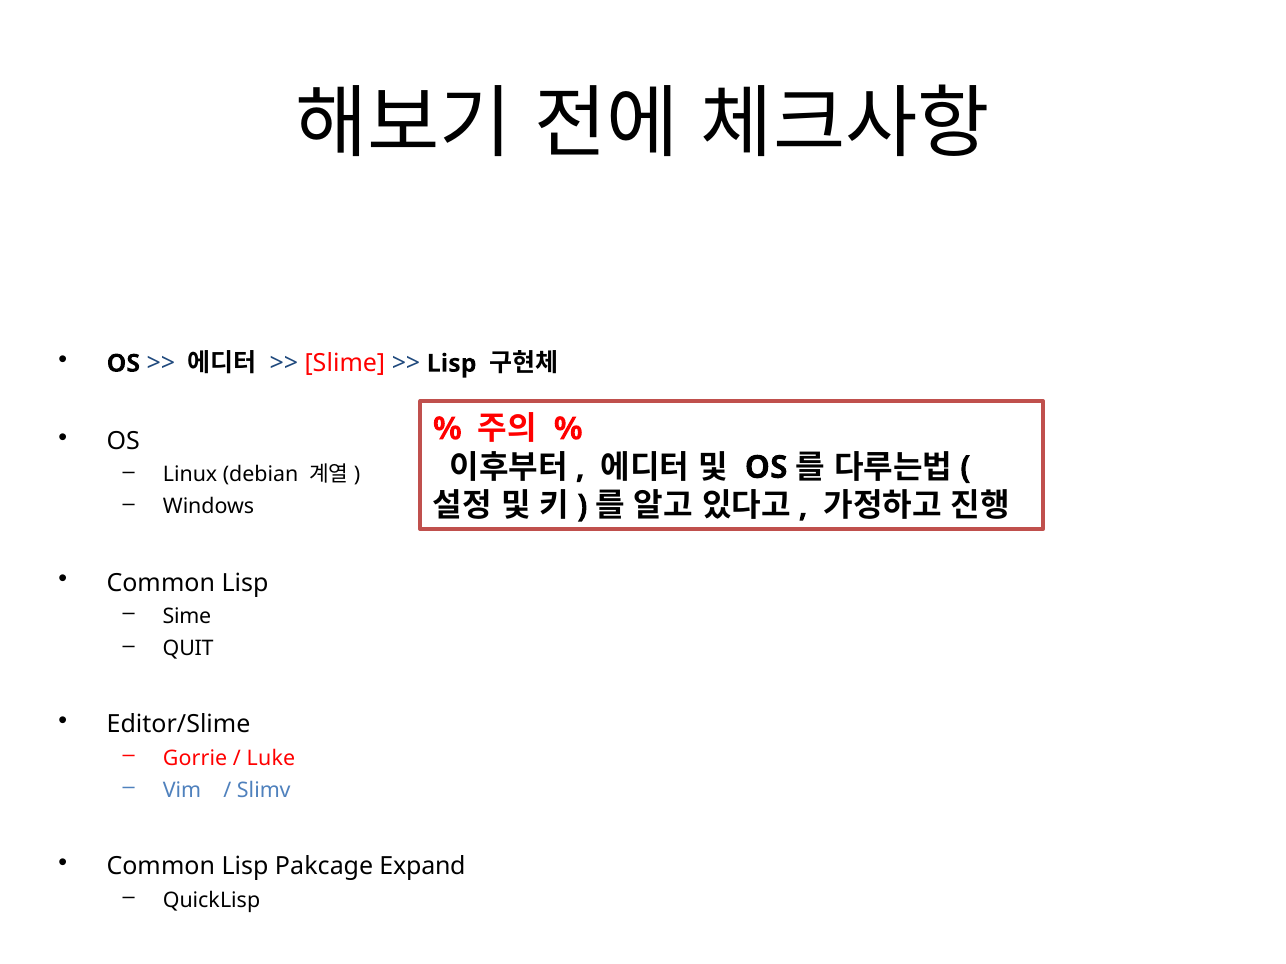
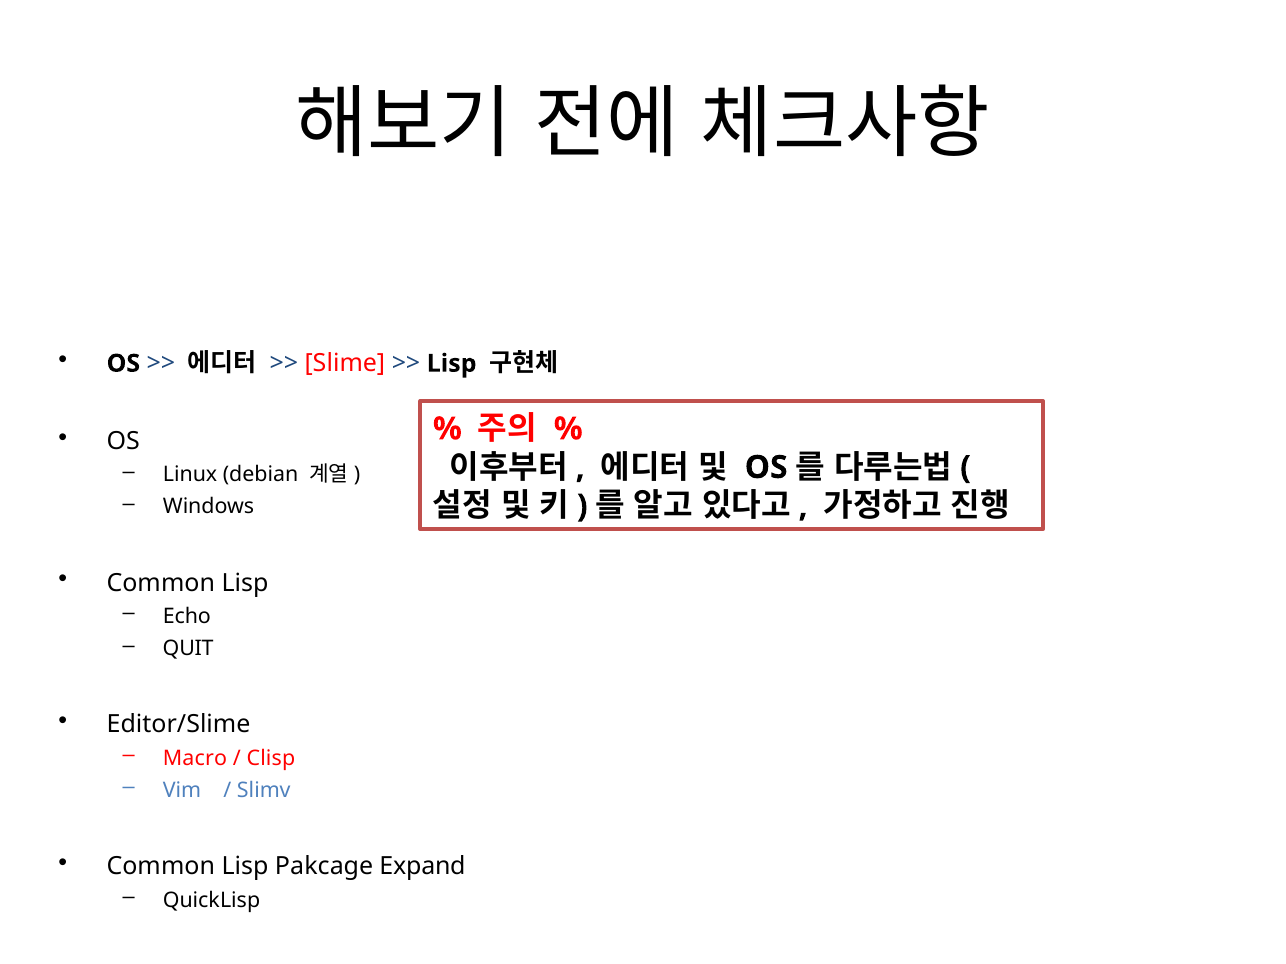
Sime: Sime -> Echo
Gorrie: Gorrie -> Macro
Luke: Luke -> Clisp
